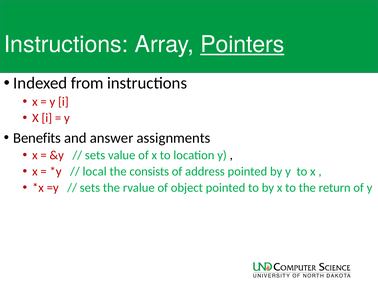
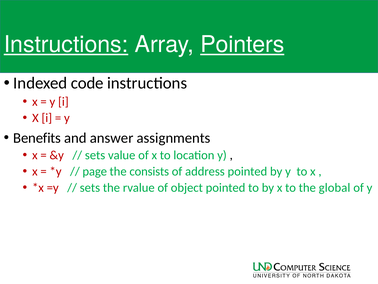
Instructions at (66, 45) underline: none -> present
from: from -> code
local: local -> page
return: return -> global
